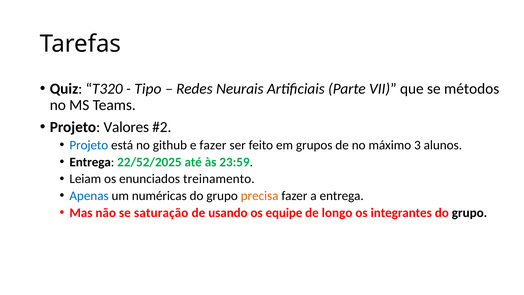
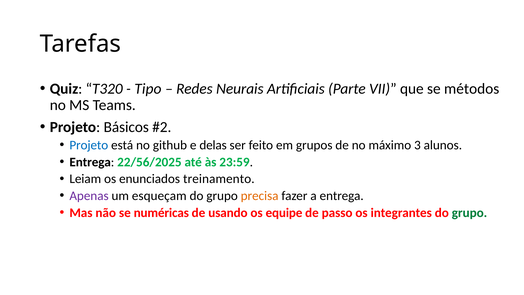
Valores: Valores -> Básicos
e fazer: fazer -> delas
22/52/2025: 22/52/2025 -> 22/56/2025
Apenas colour: blue -> purple
numéricas: numéricas -> esqueçam
saturação: saturação -> numéricas
longo: longo -> passo
grupo at (470, 213) colour: black -> green
